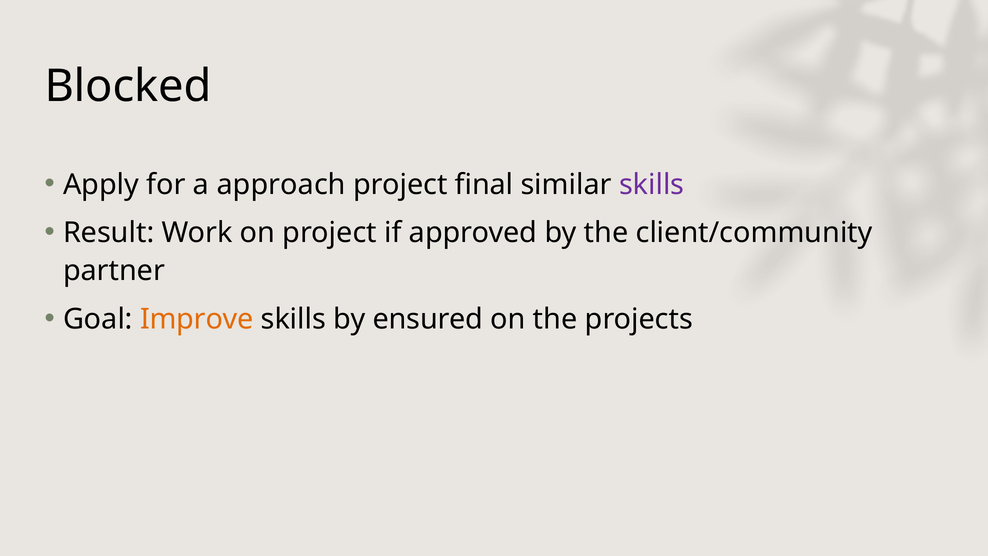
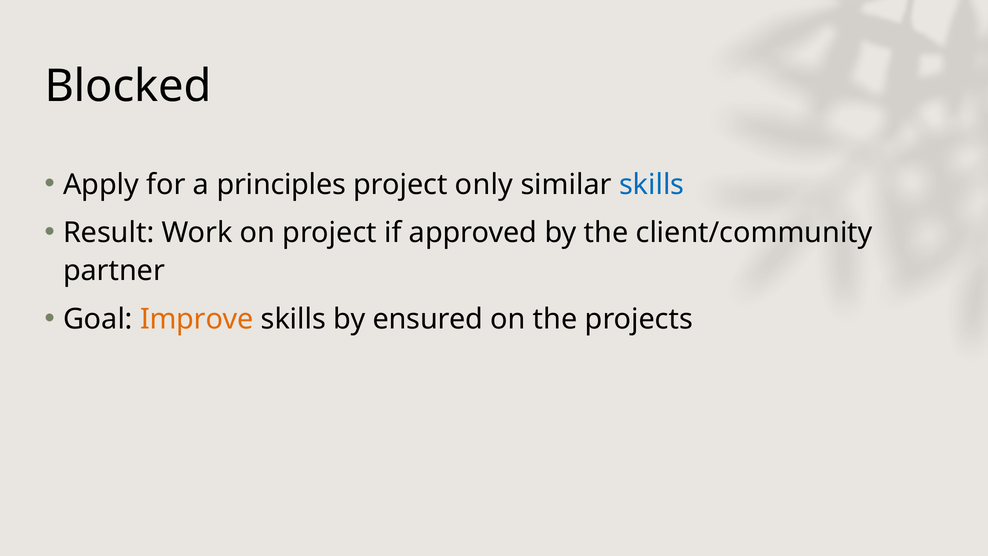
approach: approach -> principles
final: final -> only
skills at (652, 184) colour: purple -> blue
